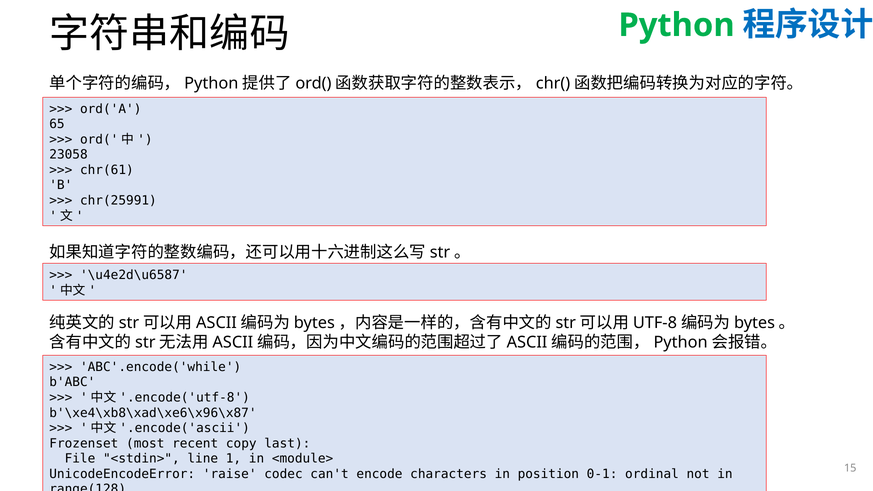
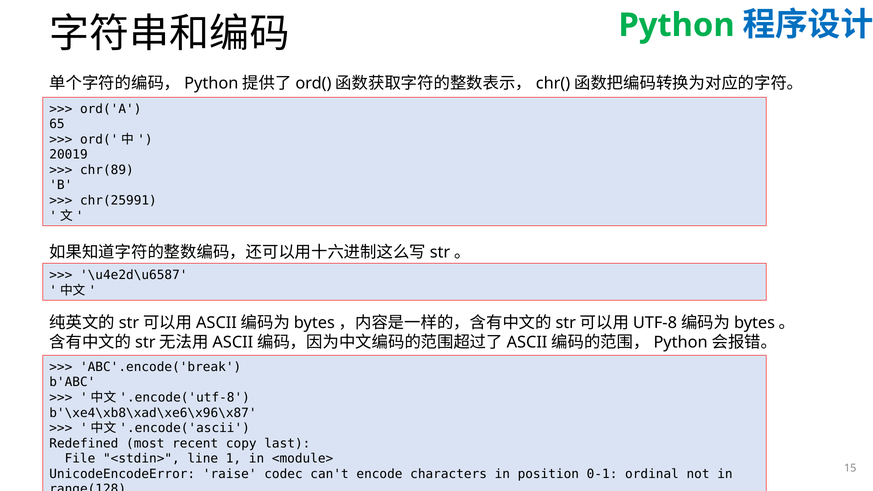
23058: 23058 -> 20019
chr(61: chr(61 -> chr(89
ABC'.encode('while: ABC'.encode('while -> ABC'.encode('break
Frozenset: Frozenset -> Redefined
